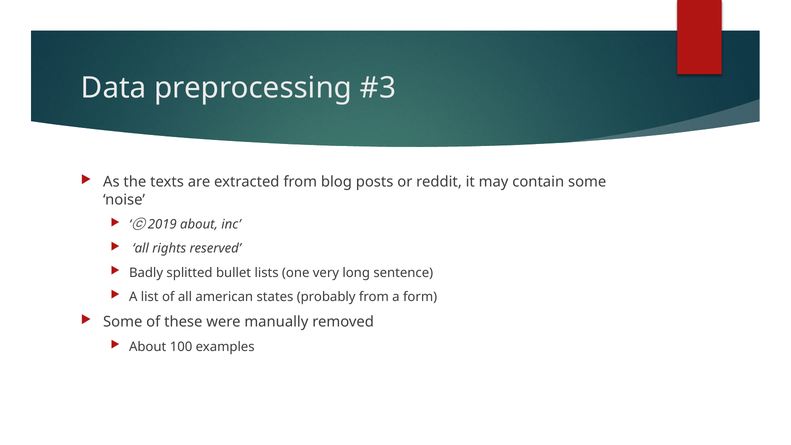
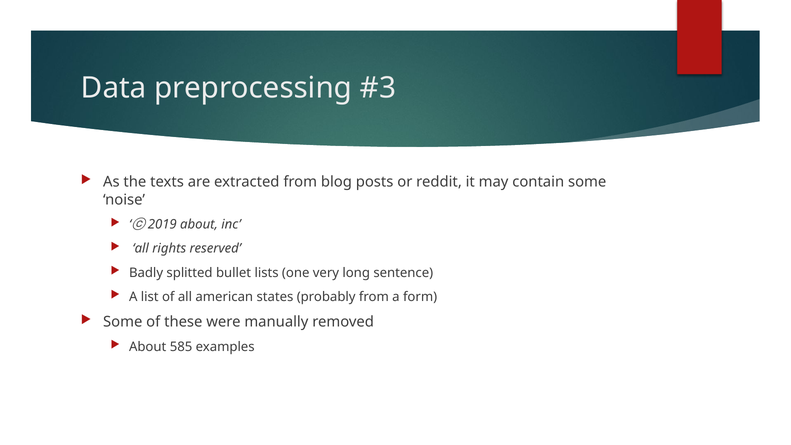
100: 100 -> 585
